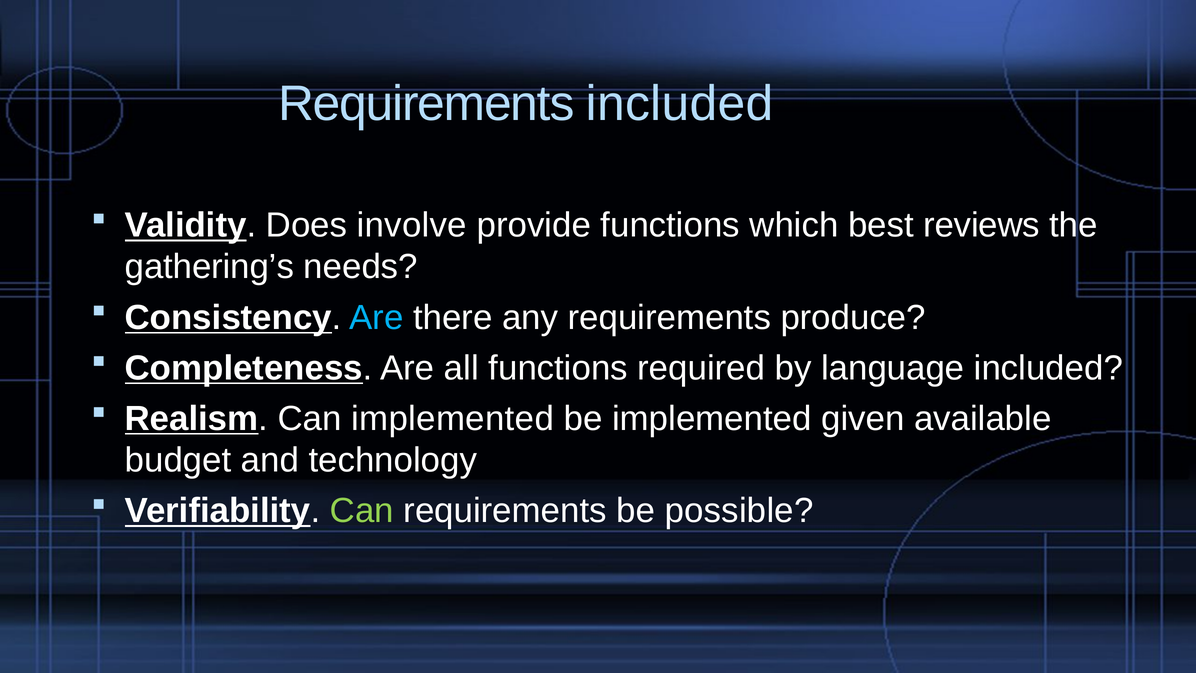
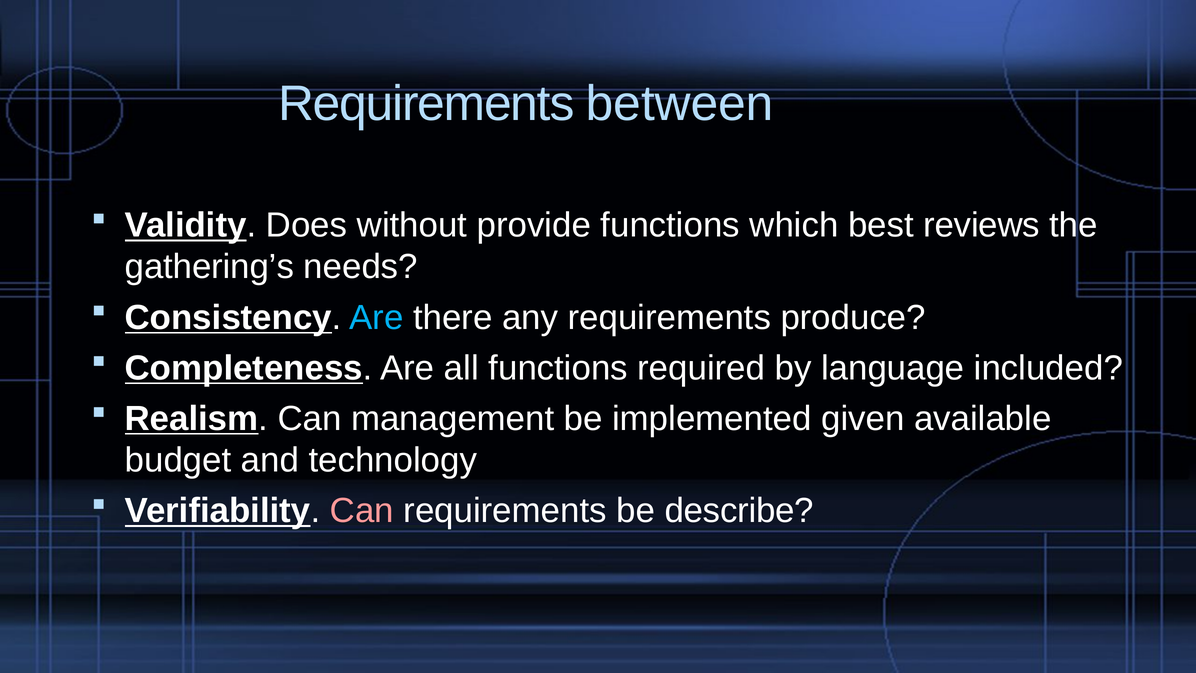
Requirements included: included -> between
involve: involve -> without
Can implemented: implemented -> management
Can at (362, 511) colour: light green -> pink
possible: possible -> describe
